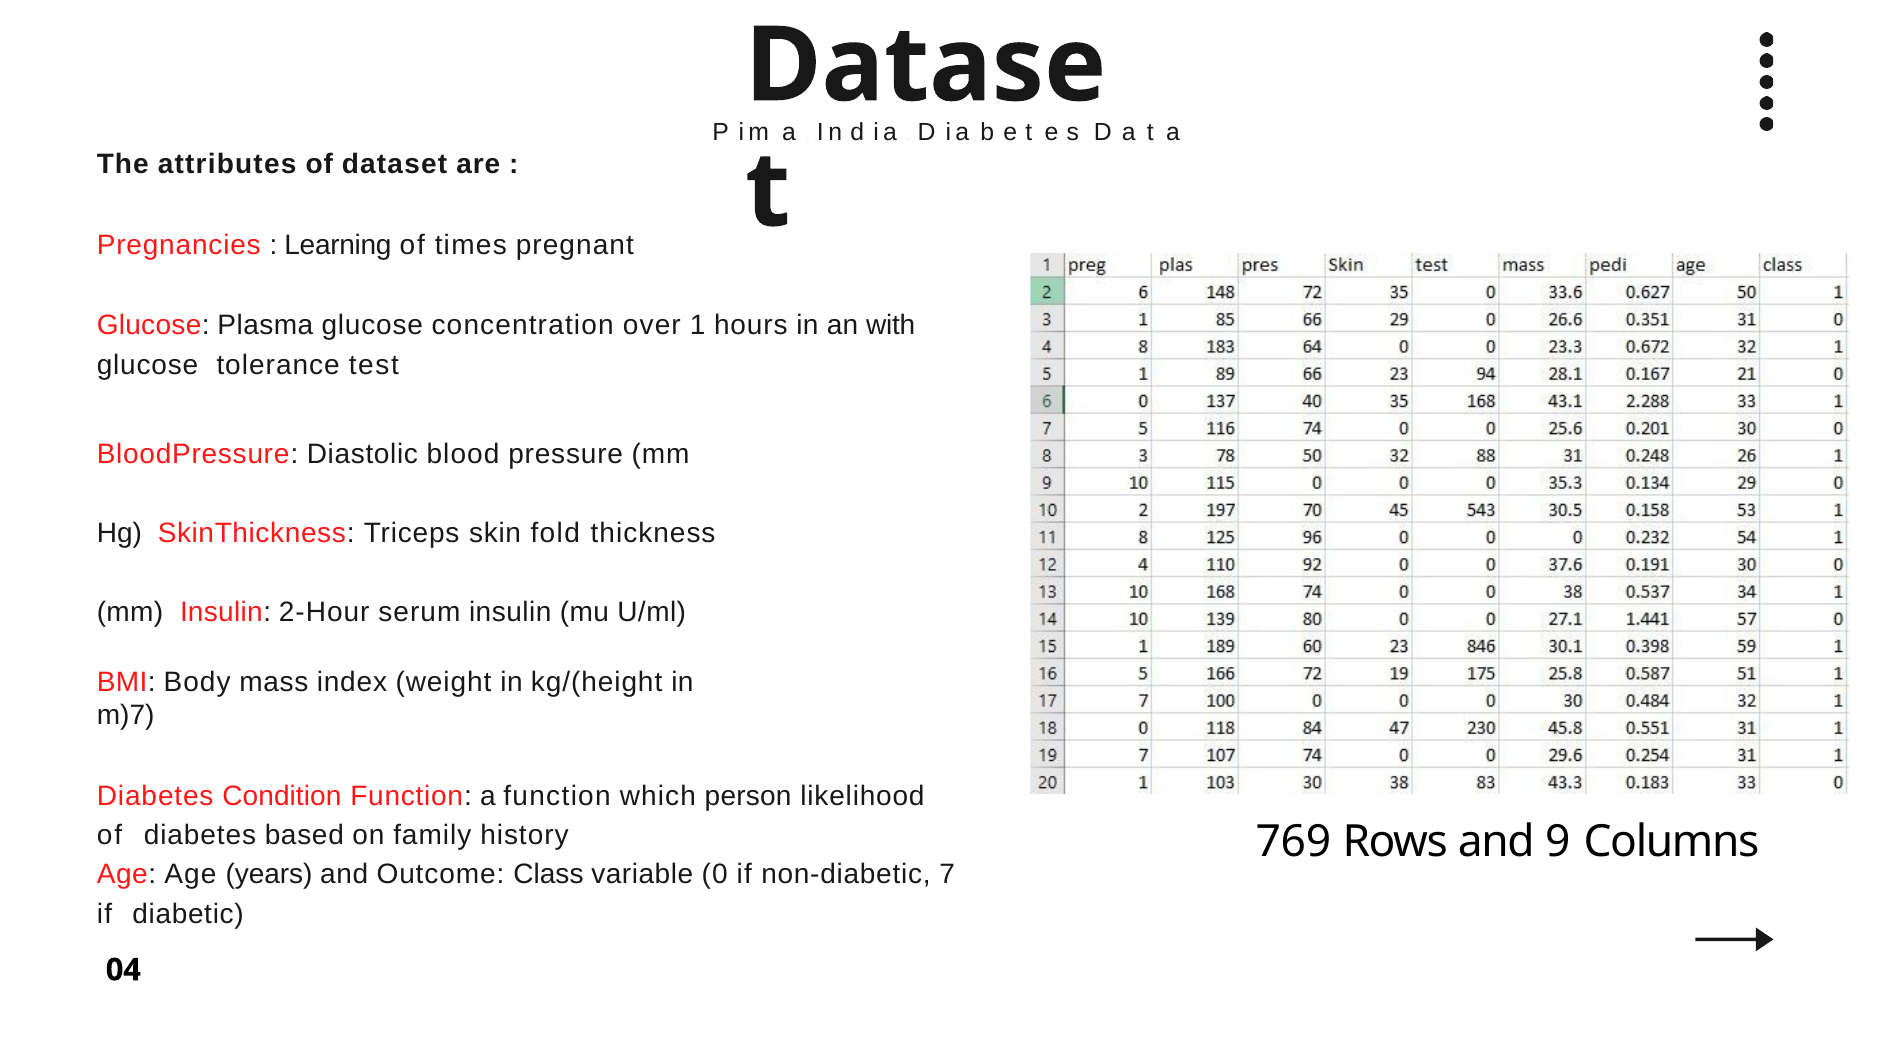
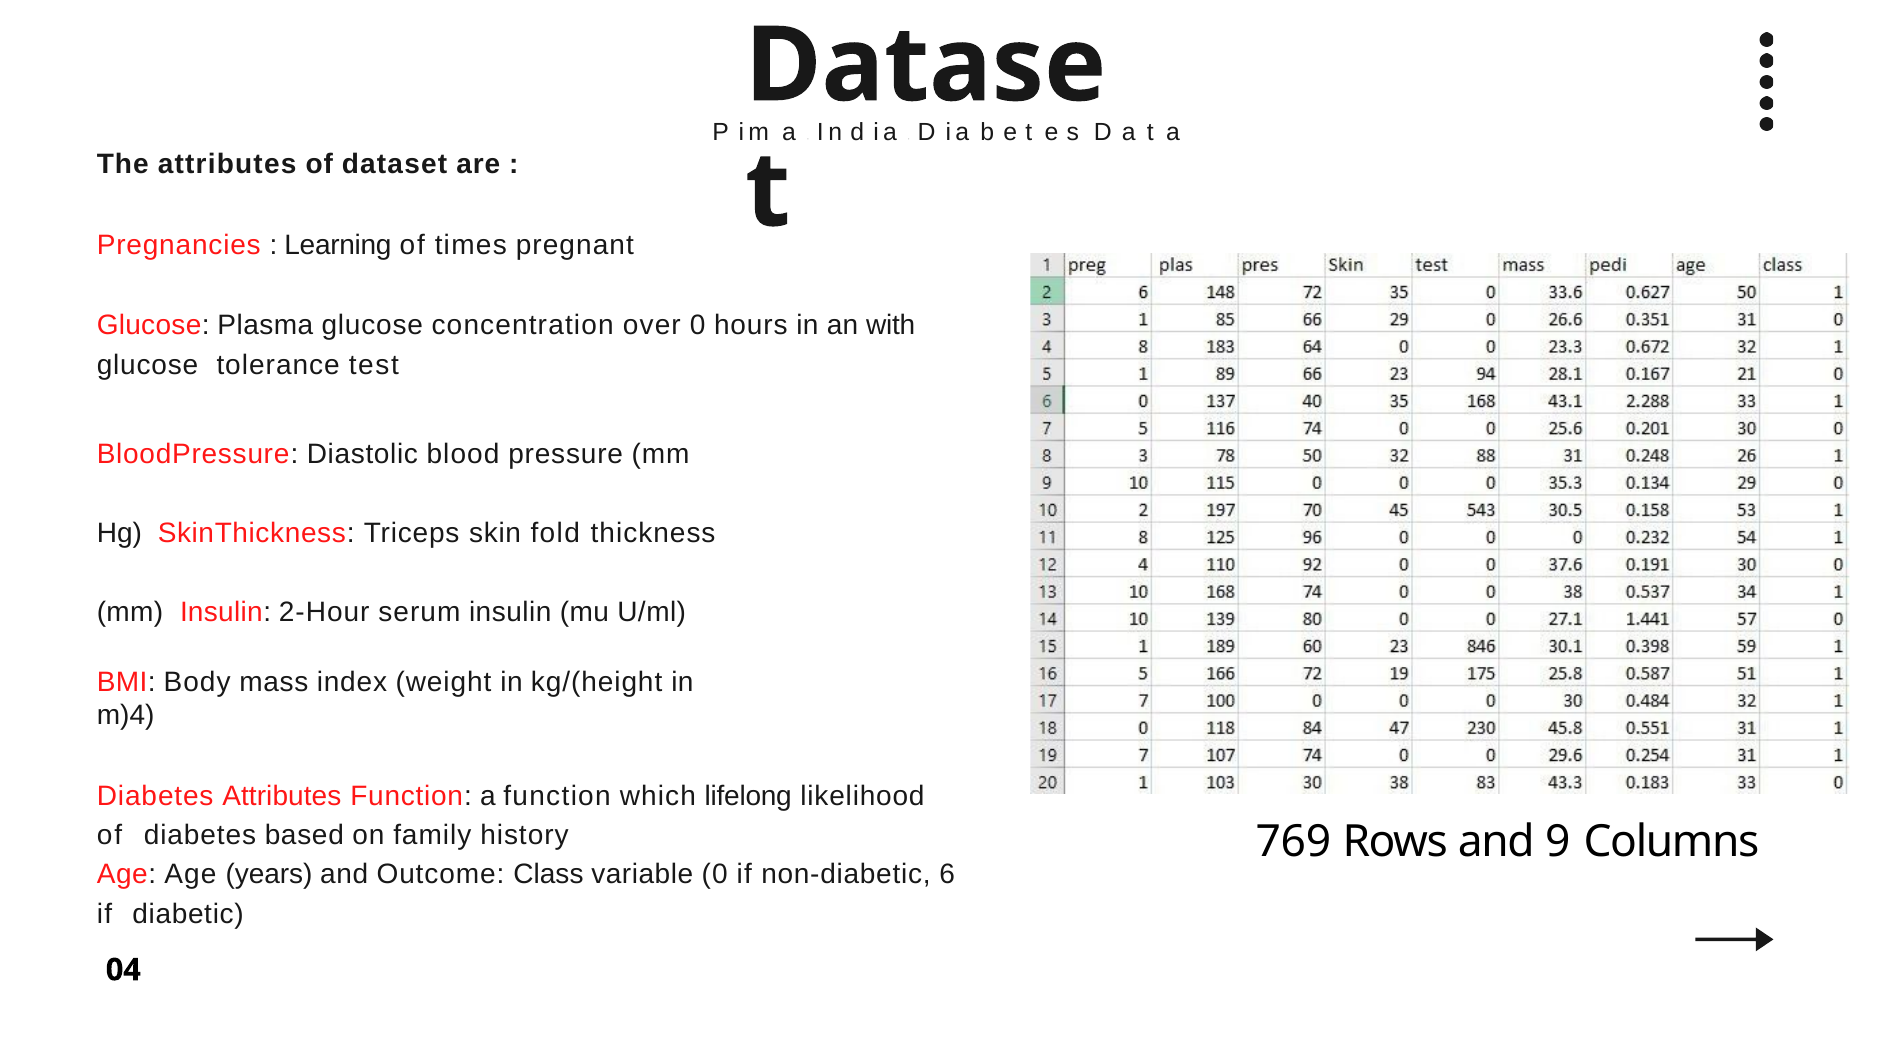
over 1: 1 -> 0
m)7: m)7 -> m)4
Diabetes Condition: Condition -> Attributes
person: person -> lifelong
7: 7 -> 6
